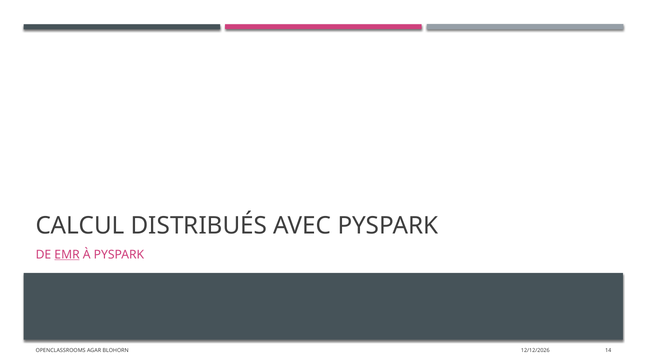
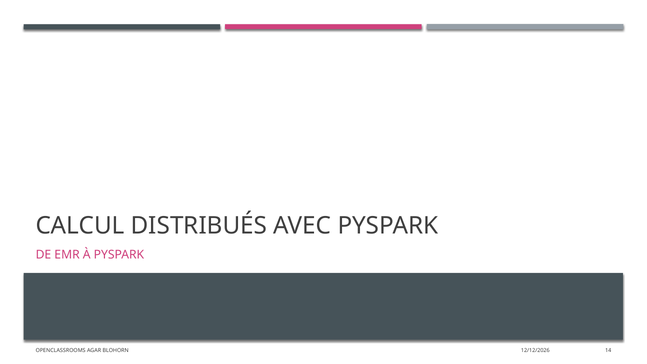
EMR underline: present -> none
